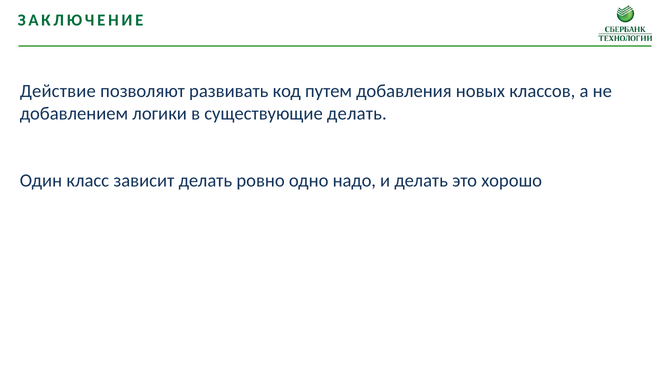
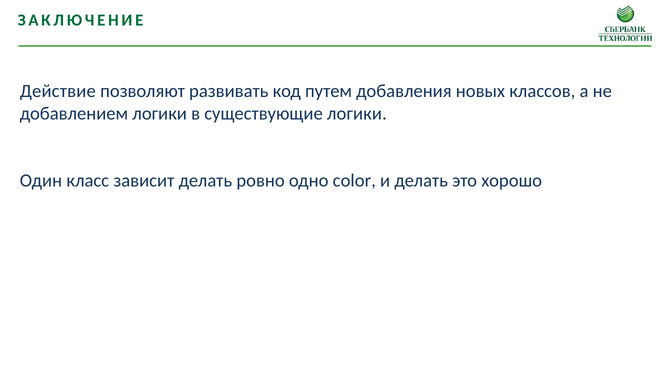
существующие делать: делать -> логики
надо: надо -> color
